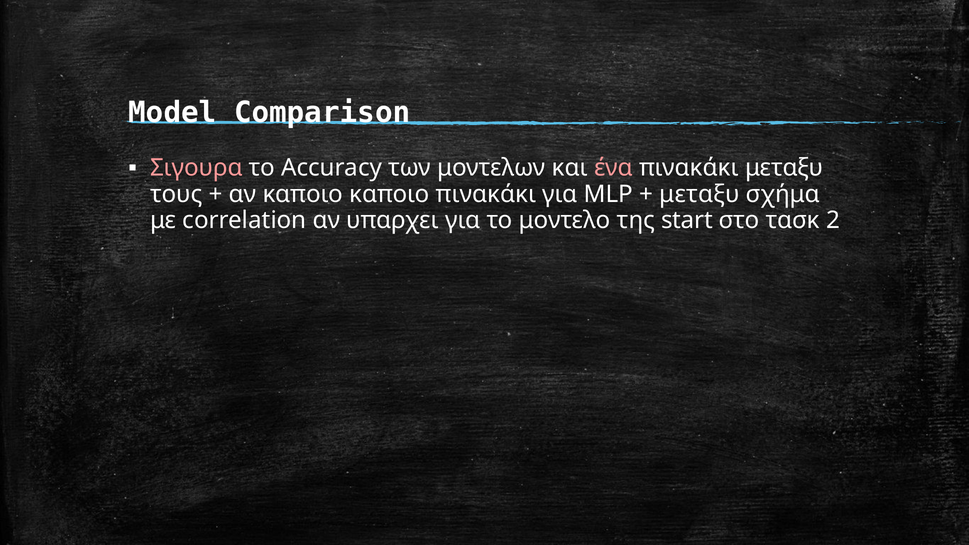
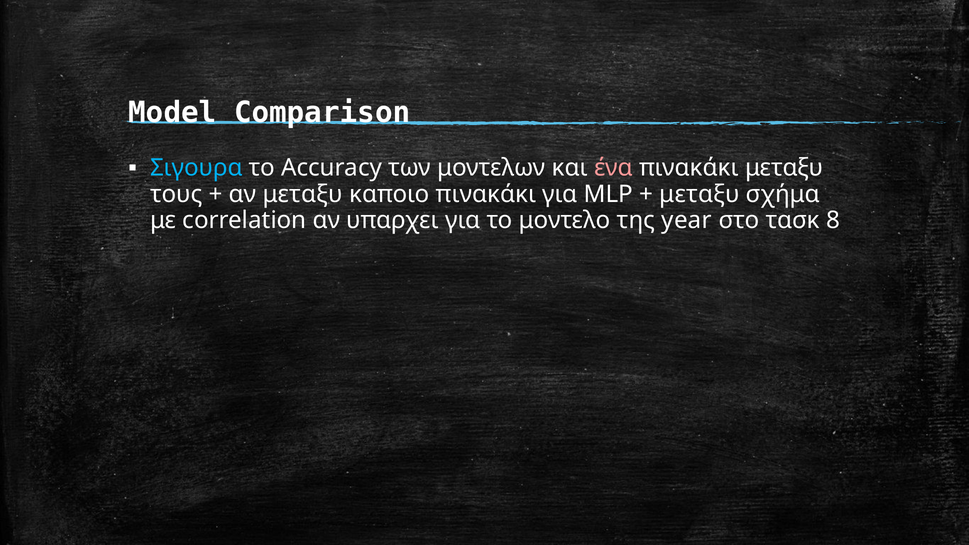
Σιγουρα colour: pink -> light blue
αν καποιο: καποιο -> μεταξυ
start: start -> year
2: 2 -> 8
